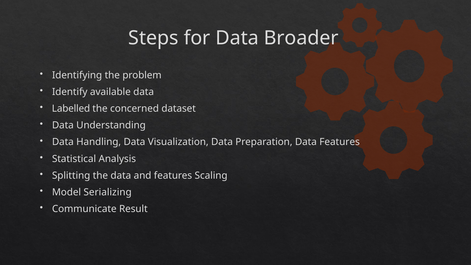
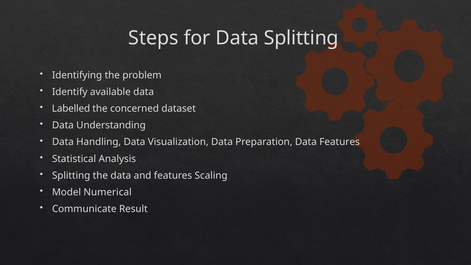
Data Broader: Broader -> Splitting
Serializing: Serializing -> Numerical
